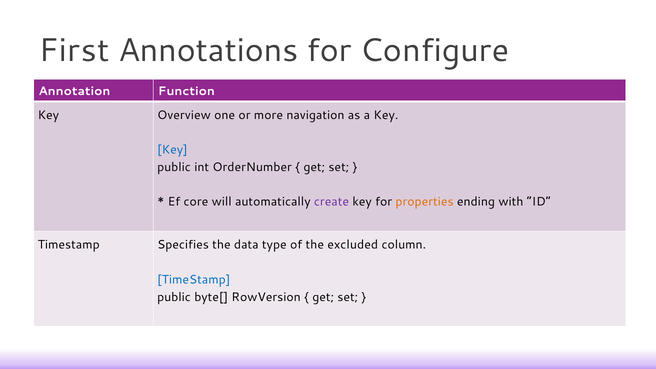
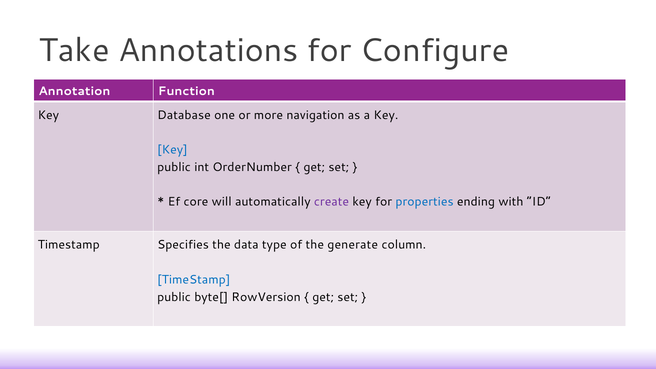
First: First -> Take
Overview: Overview -> Database
properties colour: orange -> blue
excluded: excluded -> generate
